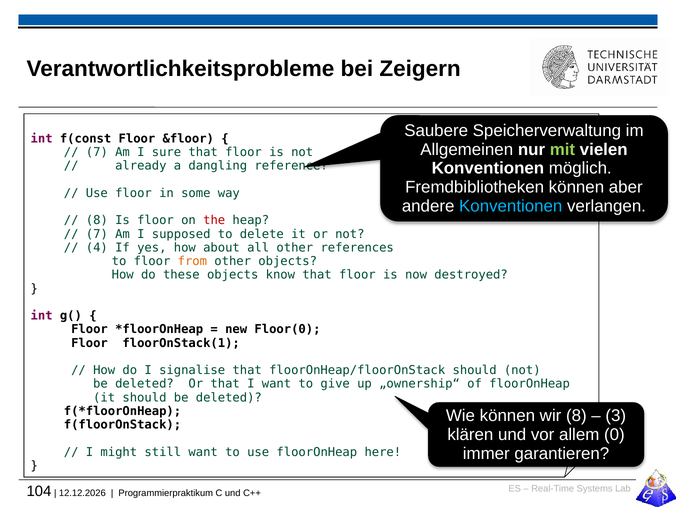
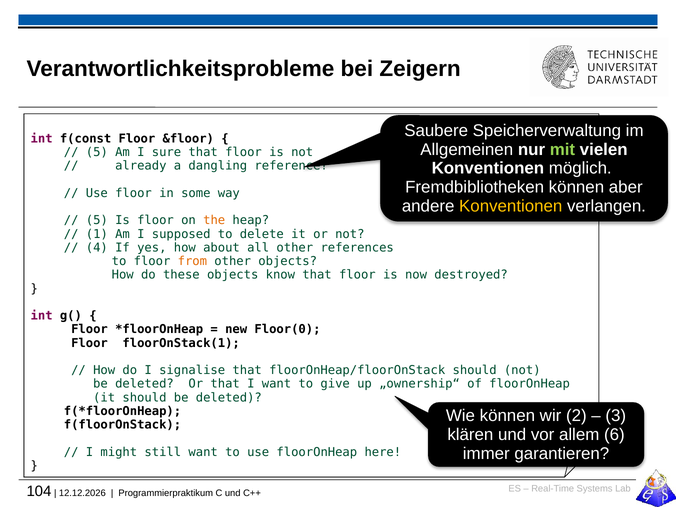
7 at (97, 152): 7 -> 5
Konventionen at (511, 206) colour: light blue -> yellow
8 at (97, 220): 8 -> 5
the colour: red -> orange
7 at (97, 234): 7 -> 1
wir 8: 8 -> 2
0: 0 -> 6
